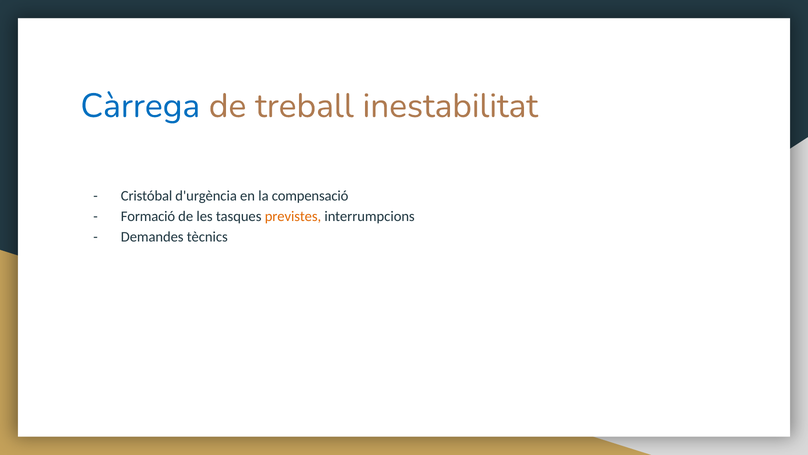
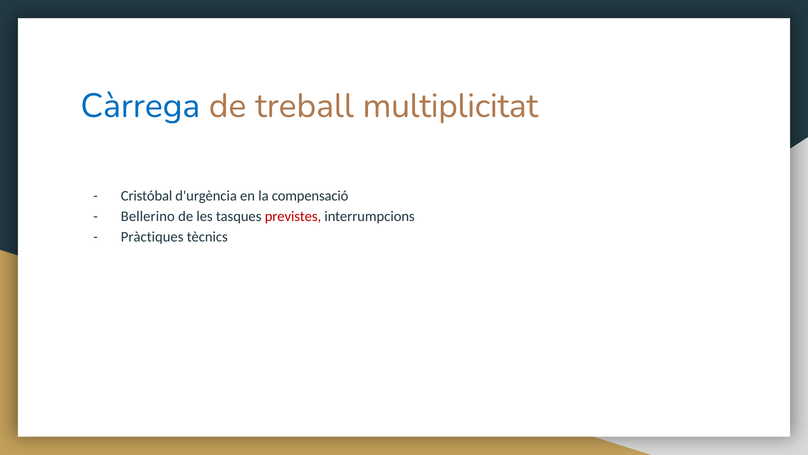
inestabilitat: inestabilitat -> multiplicitat
Formació: Formació -> Bellerino
previstes colour: orange -> red
Demandes: Demandes -> Pràctiques
